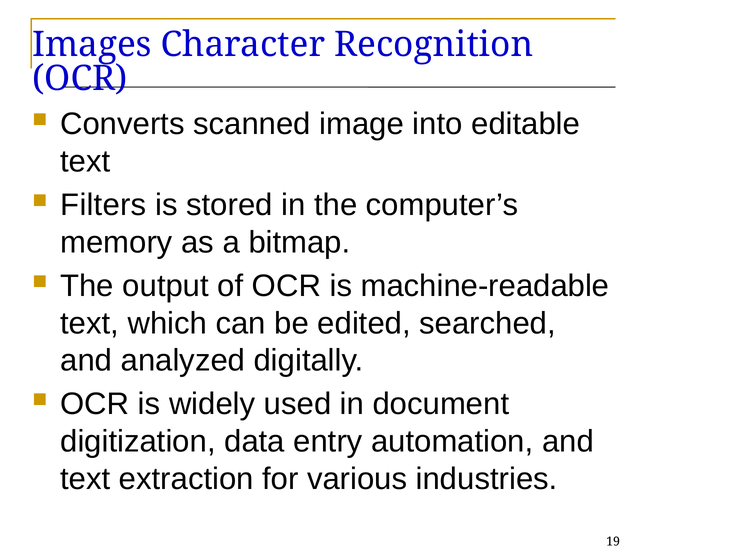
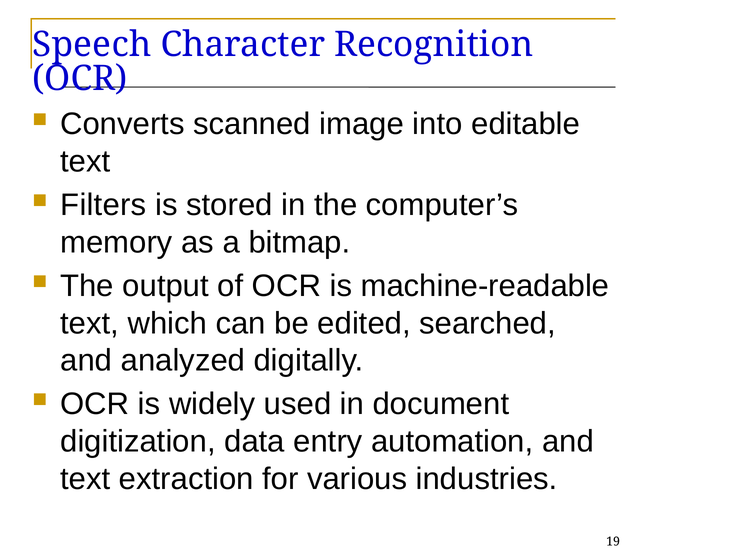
Images: Images -> Speech
